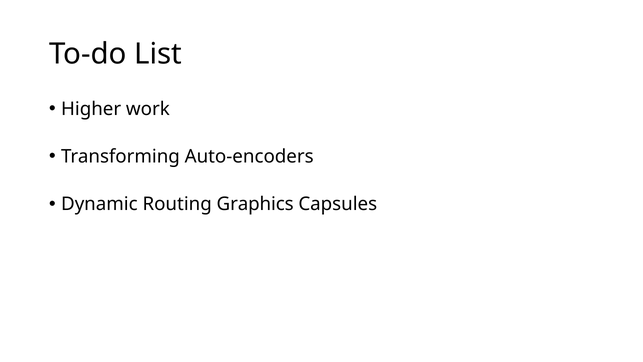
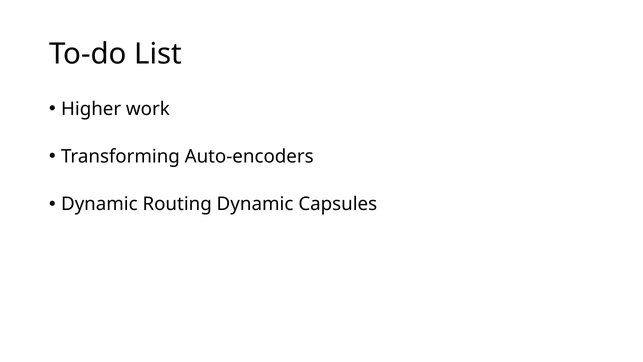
Routing Graphics: Graphics -> Dynamic
